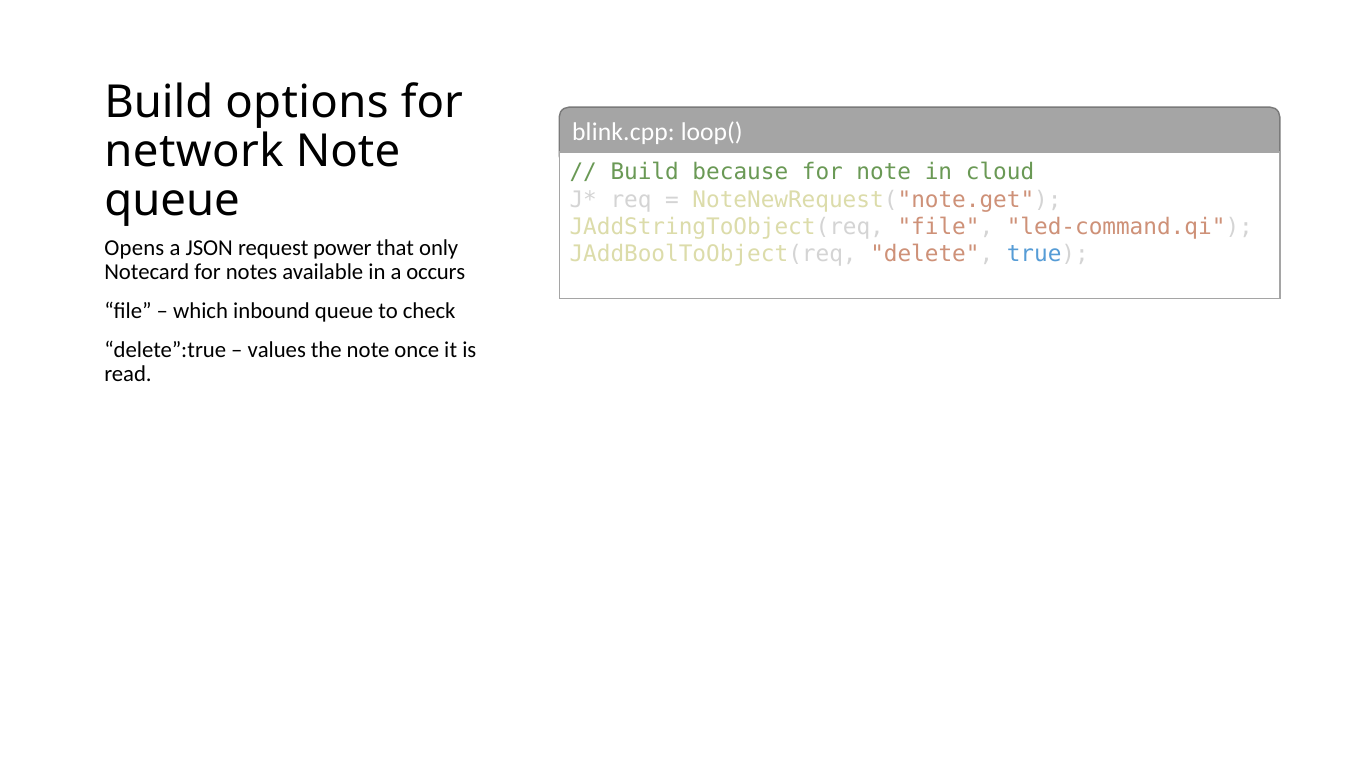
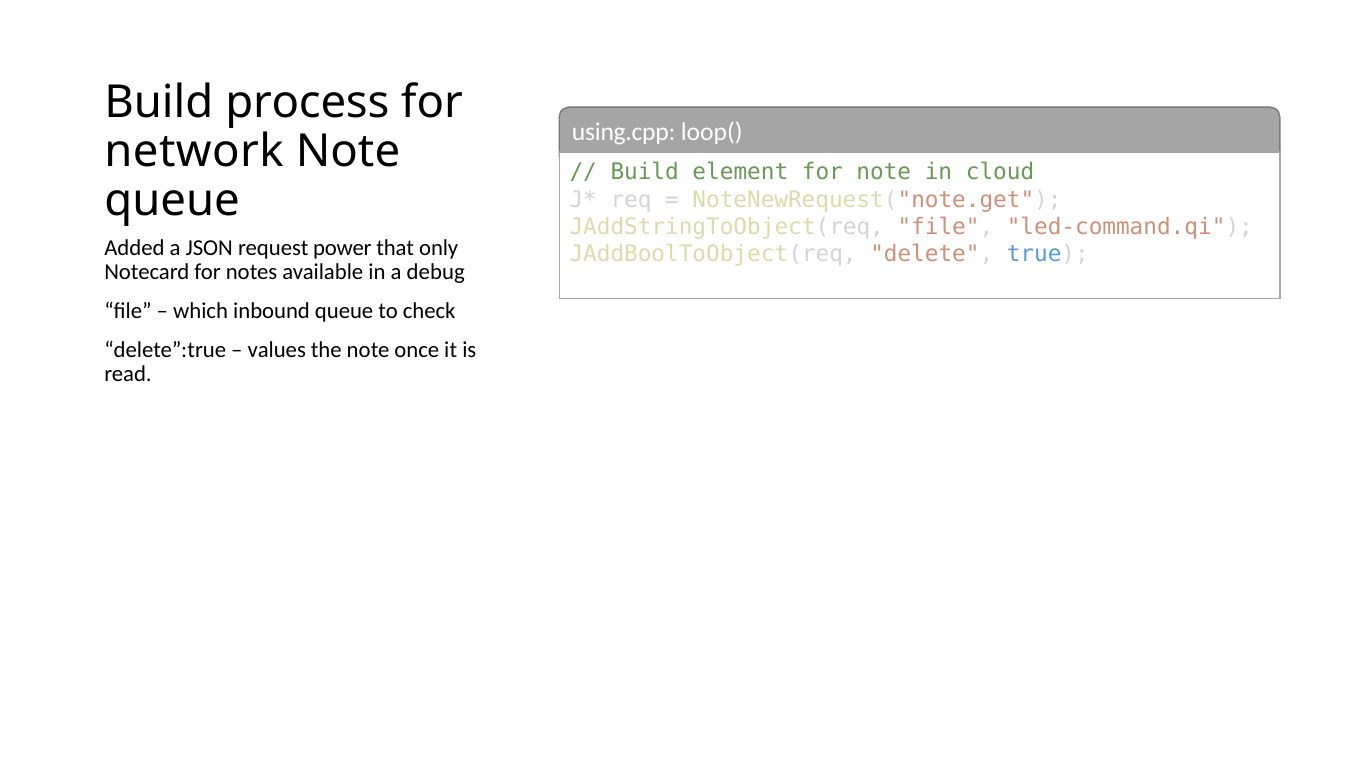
options: options -> process
blink.cpp: blink.cpp -> using.cpp
because: because -> element
Opens: Opens -> Added
occurs: occurs -> debug
